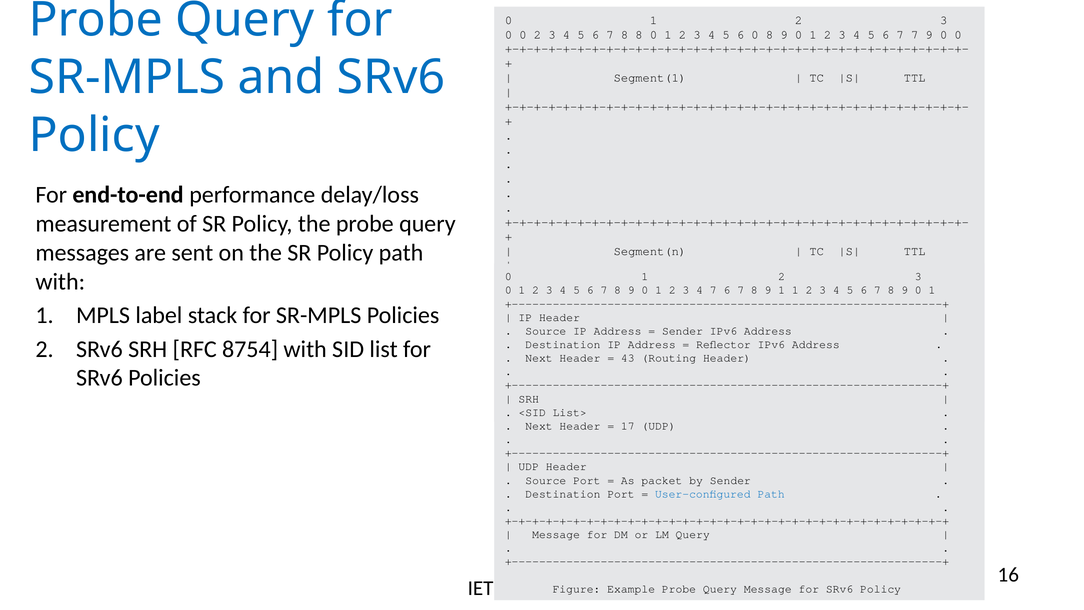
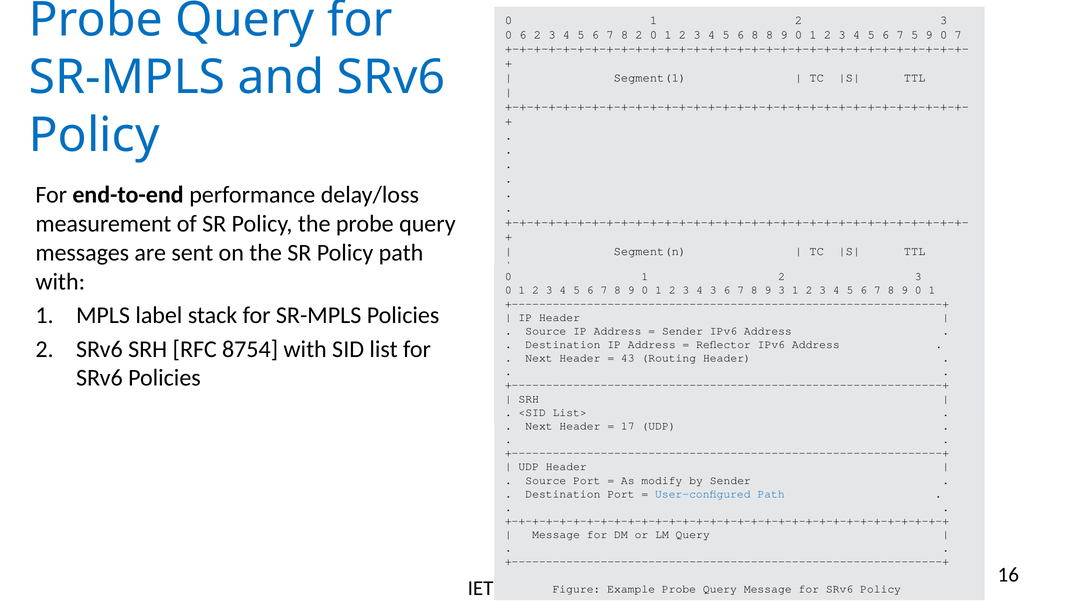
0 at (523, 35): 0 -> 6
8 8: 8 -> 2
6 0: 0 -> 8
7 7: 7 -> 5
9 0 0: 0 -> 7
4 7: 7 -> 3
9 1: 1 -> 3
packet: packet -> modify
